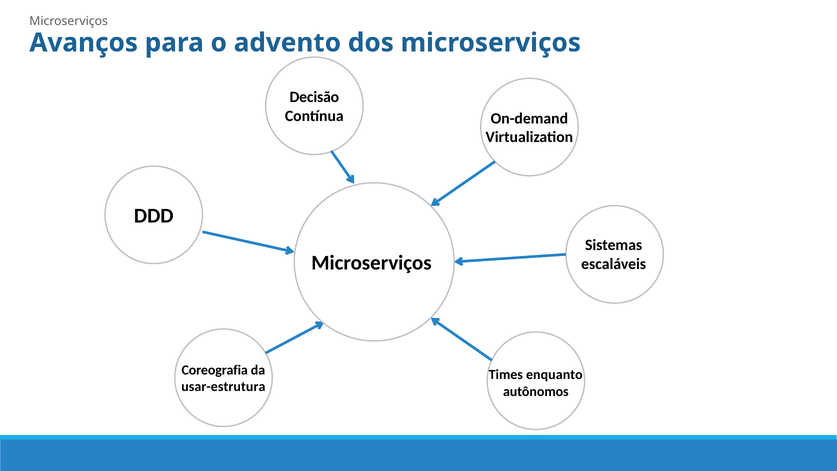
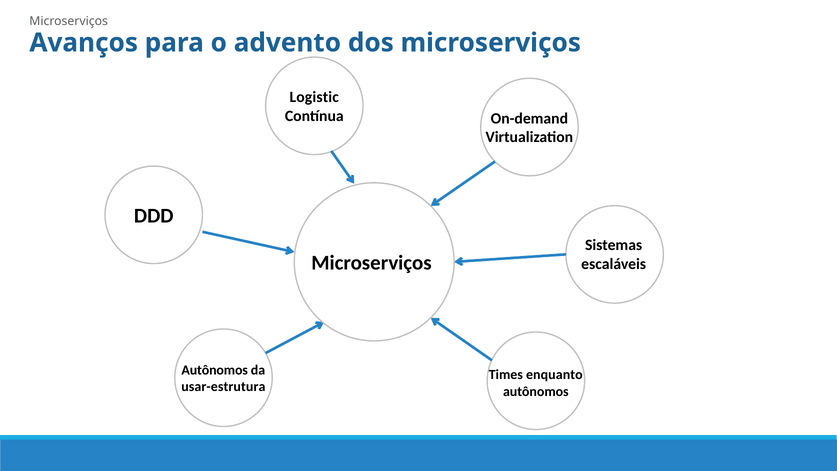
Decisão: Decisão -> Logistic
Coreografia at (215, 370): Coreografia -> Autônomos
